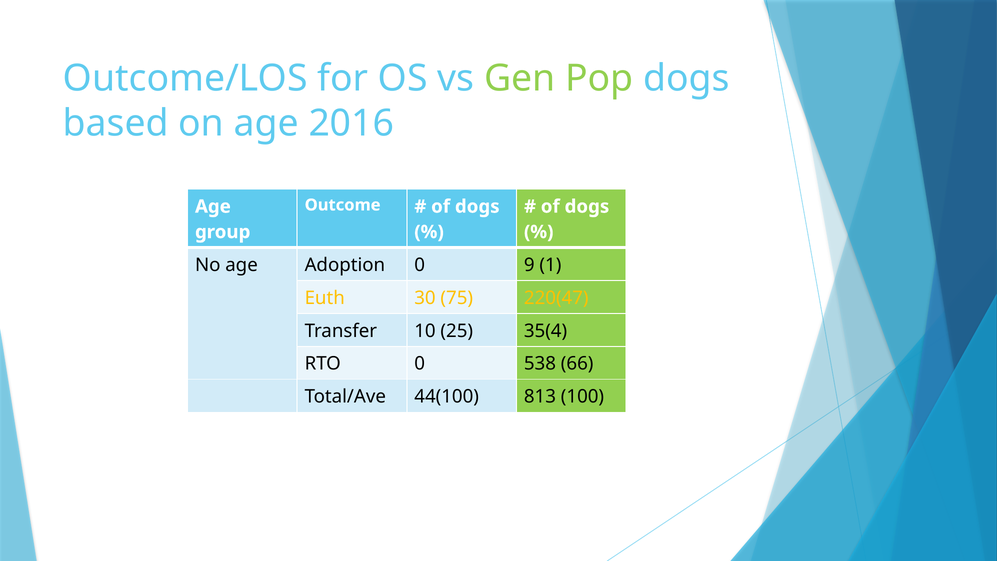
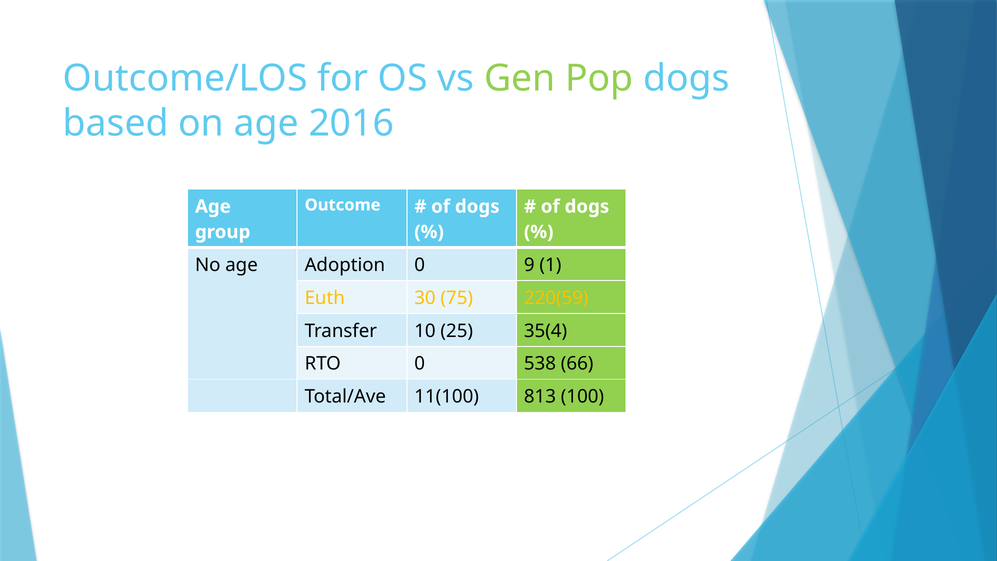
220(47: 220(47 -> 220(59
44(100: 44(100 -> 11(100
